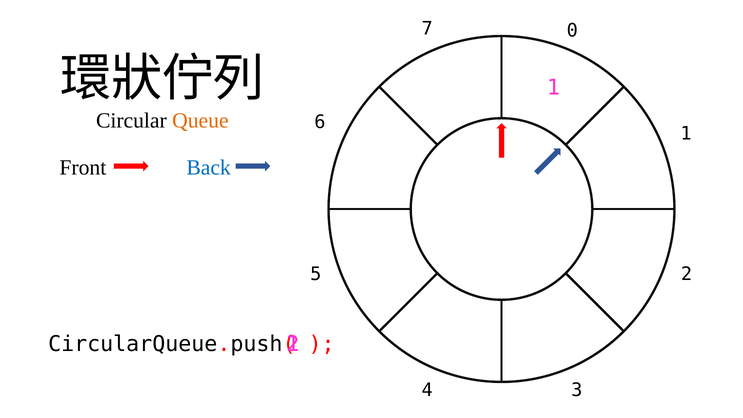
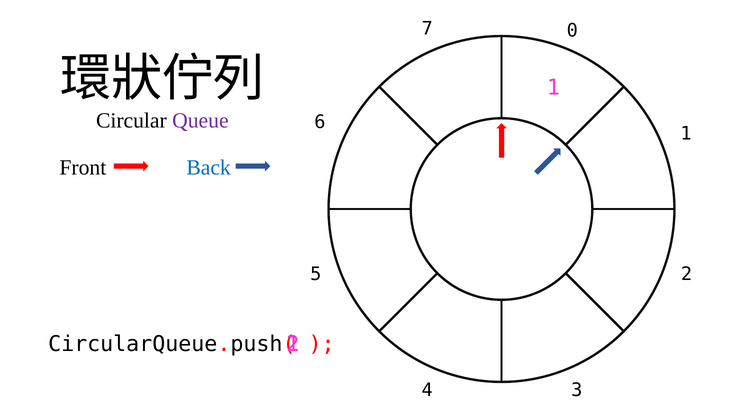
Queue colour: orange -> purple
